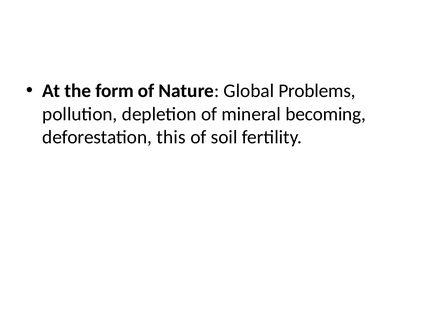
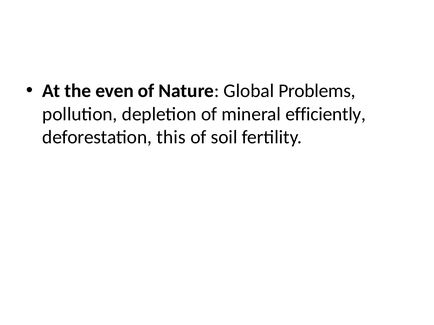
form: form -> even
becoming: becoming -> efficiently
